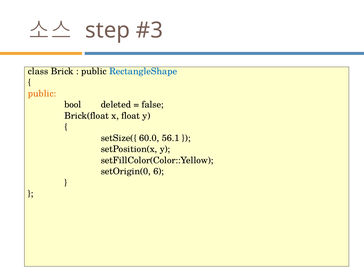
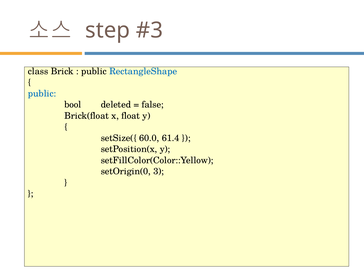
public at (42, 94) colour: orange -> blue
56.1: 56.1 -> 61.4
6: 6 -> 3
